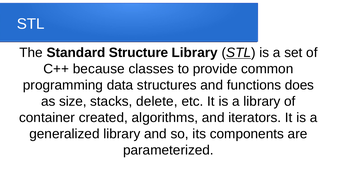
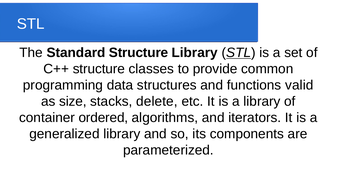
C++ because: because -> structure
does: does -> valid
created: created -> ordered
